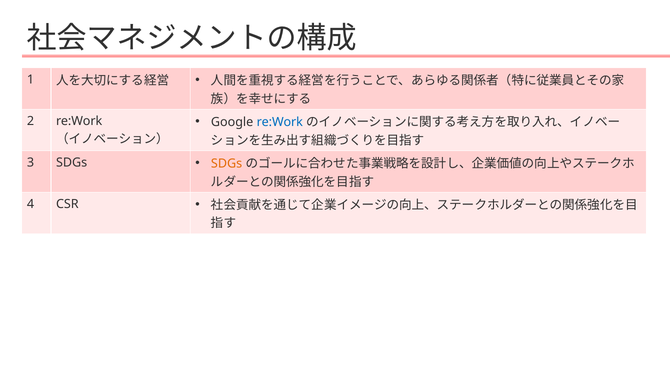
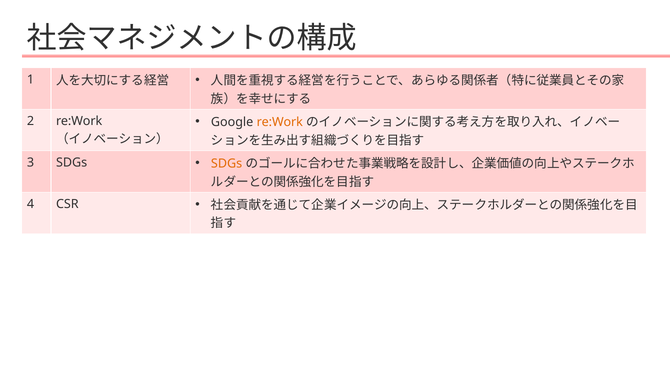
re:Work at (280, 122) colour: blue -> orange
